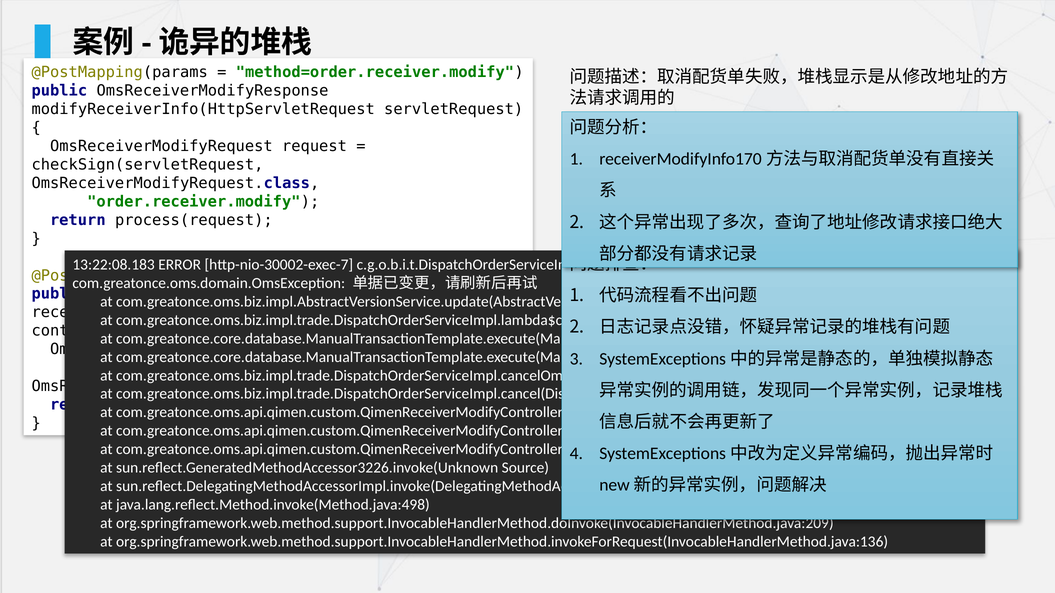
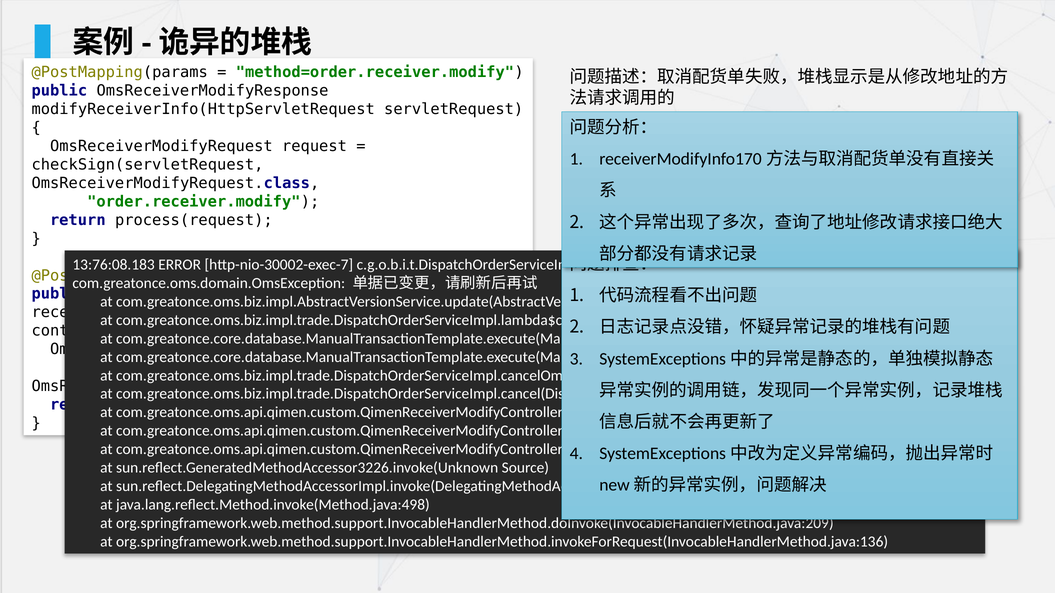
13:22:08.183: 13:22:08.183 -> 13:76:08.183
